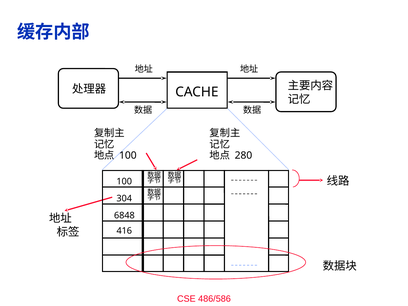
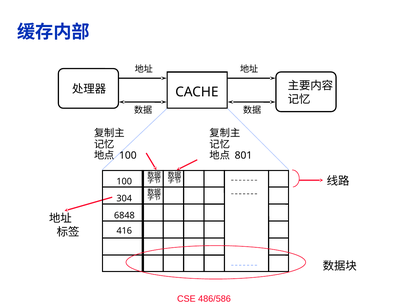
280: 280 -> 801
